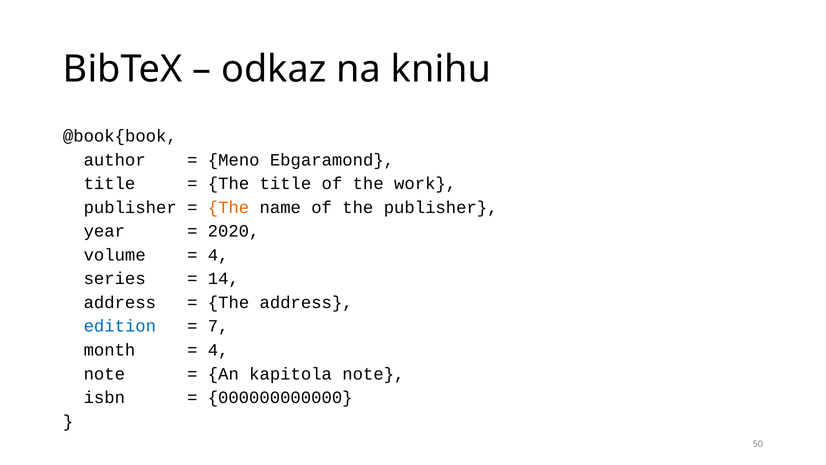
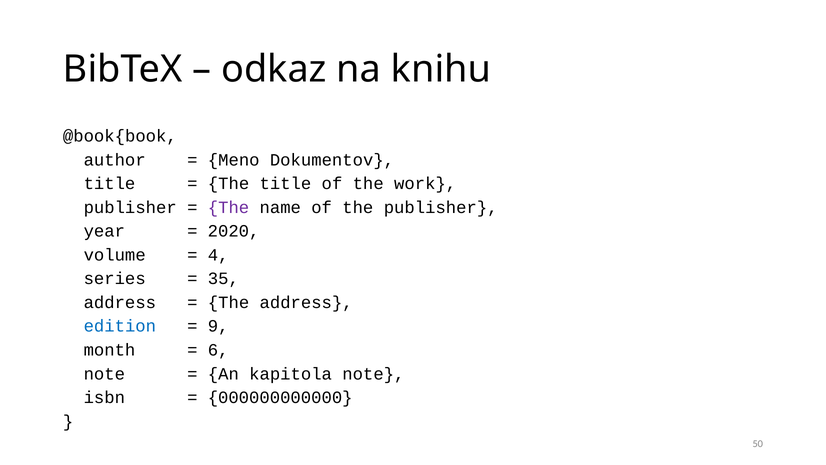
Ebgaramond: Ebgaramond -> Dokumentov
The at (229, 207) colour: orange -> purple
14: 14 -> 35
7: 7 -> 9
4 at (218, 350): 4 -> 6
